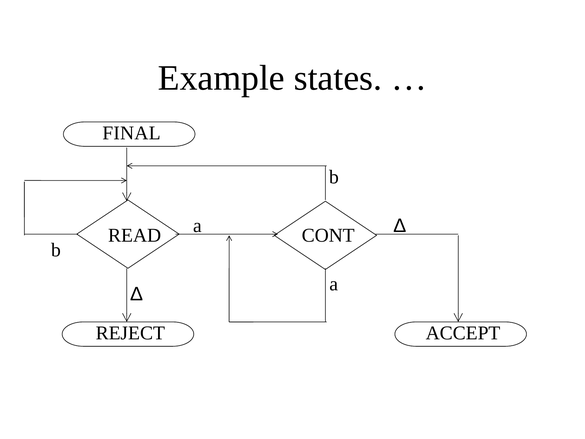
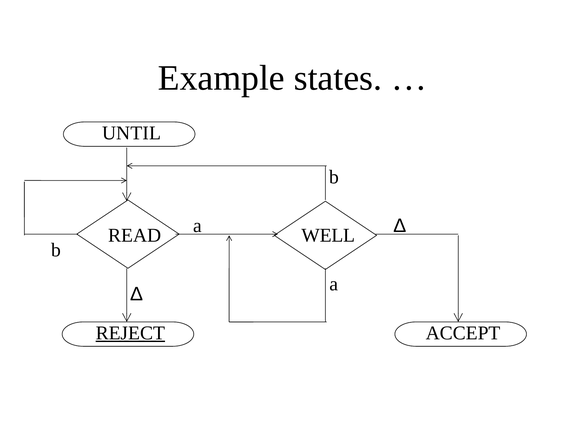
FINAL: FINAL -> UNTIL
CONT: CONT -> WELL
REJECT underline: none -> present
